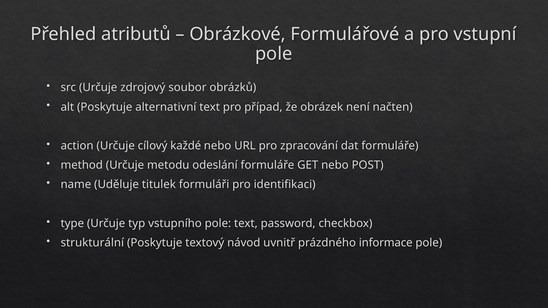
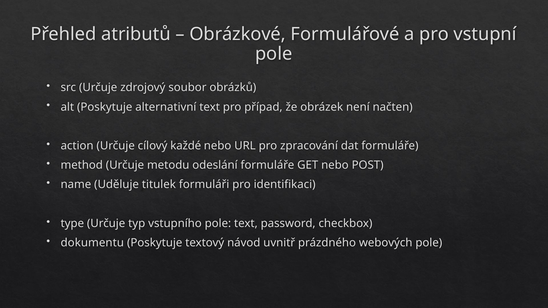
strukturální: strukturální -> dokumentu
informace: informace -> webových
